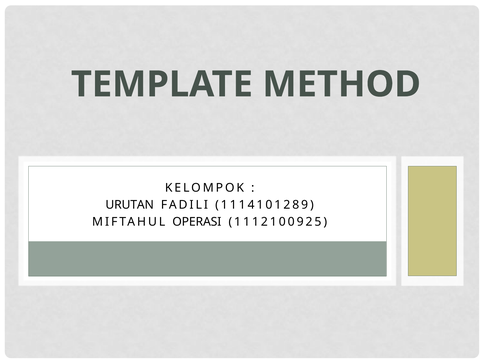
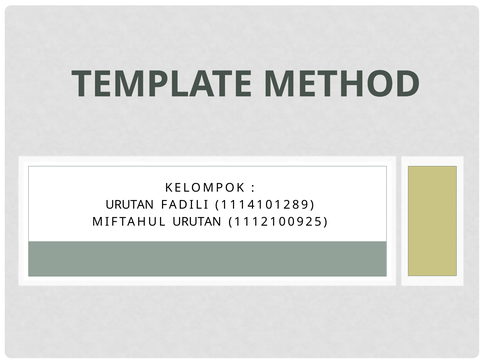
MIFTAHUL OPERASI: OPERASI -> URUTAN
